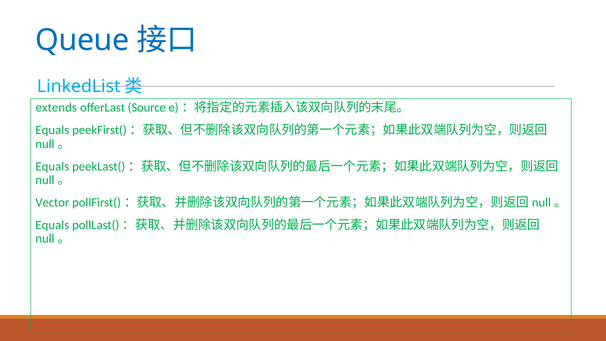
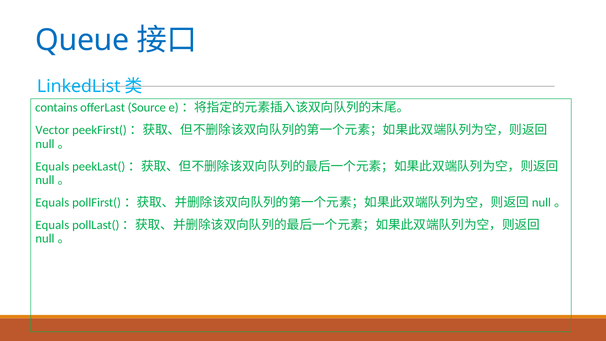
extends: extends -> contains
Equals at (52, 130): Equals -> Vector
Vector at (52, 203): Vector -> Equals
